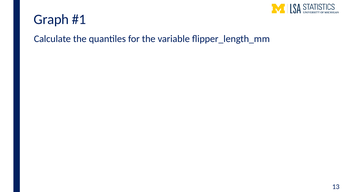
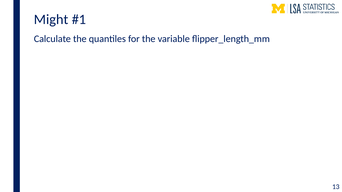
Graph: Graph -> Might
